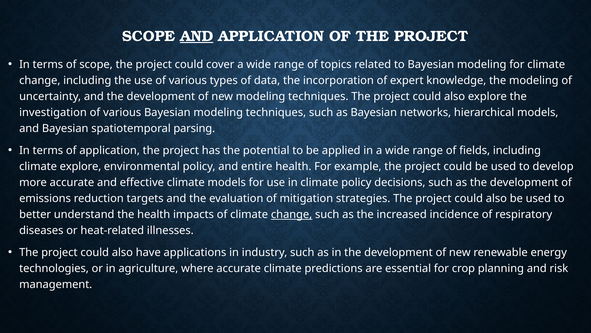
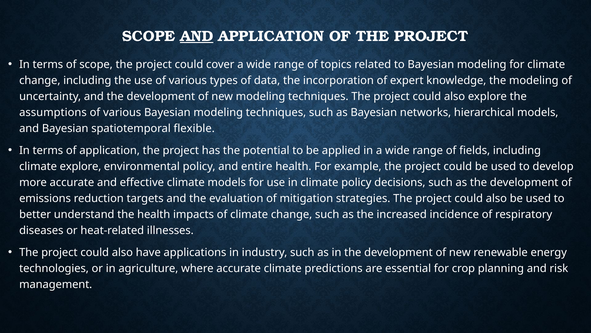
investigation: investigation -> assumptions
parsing: parsing -> flexible
change at (292, 214) underline: present -> none
